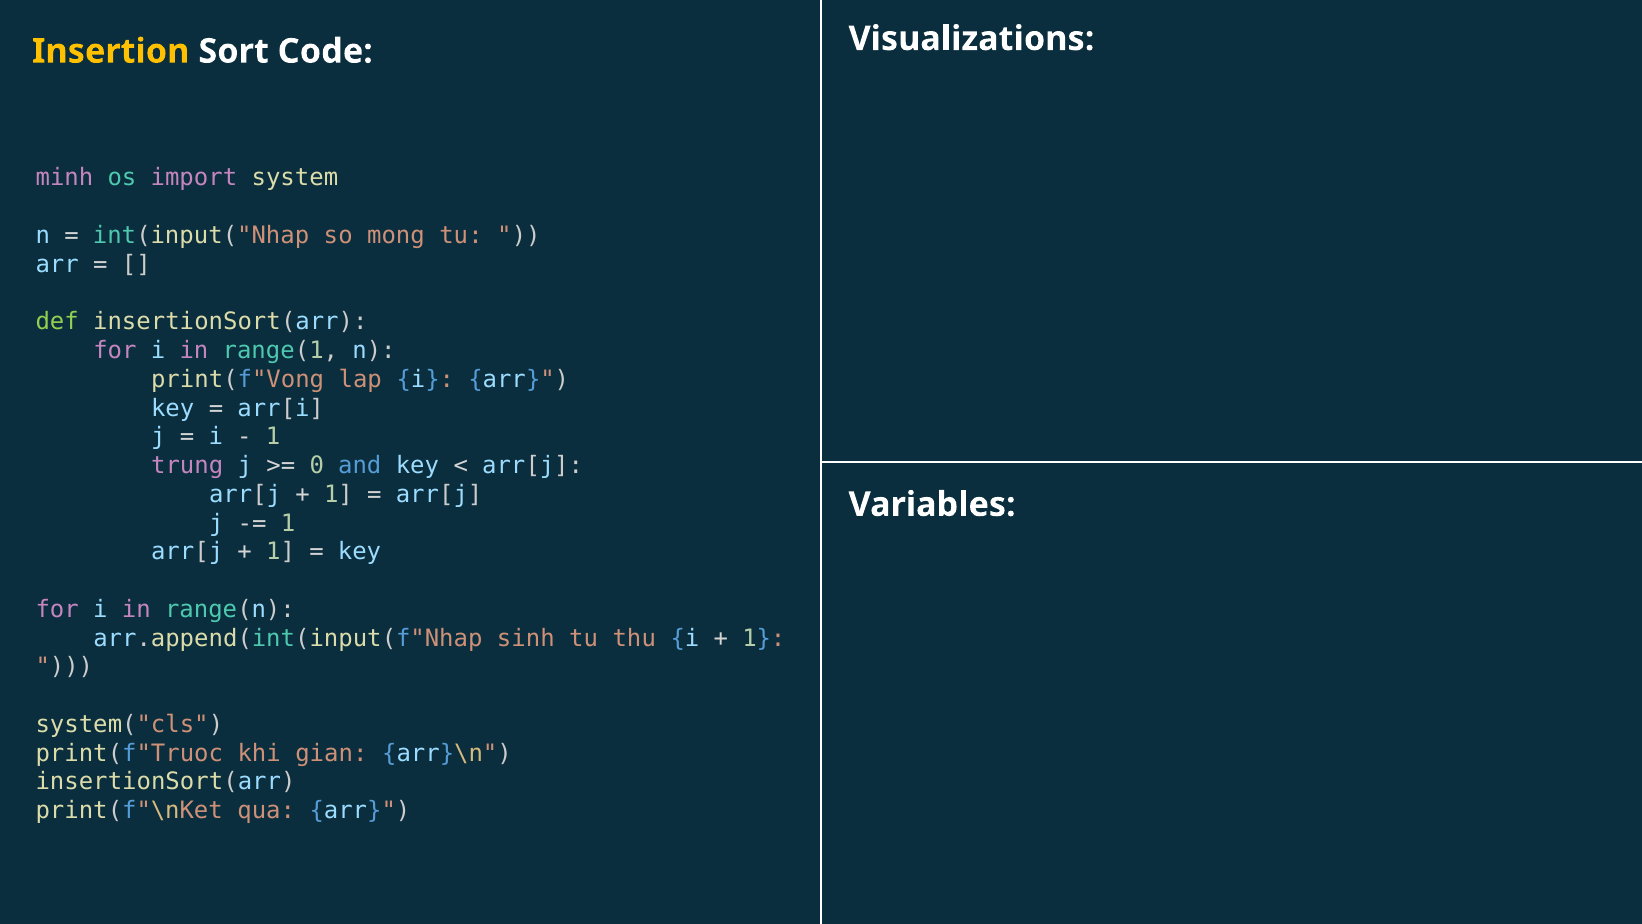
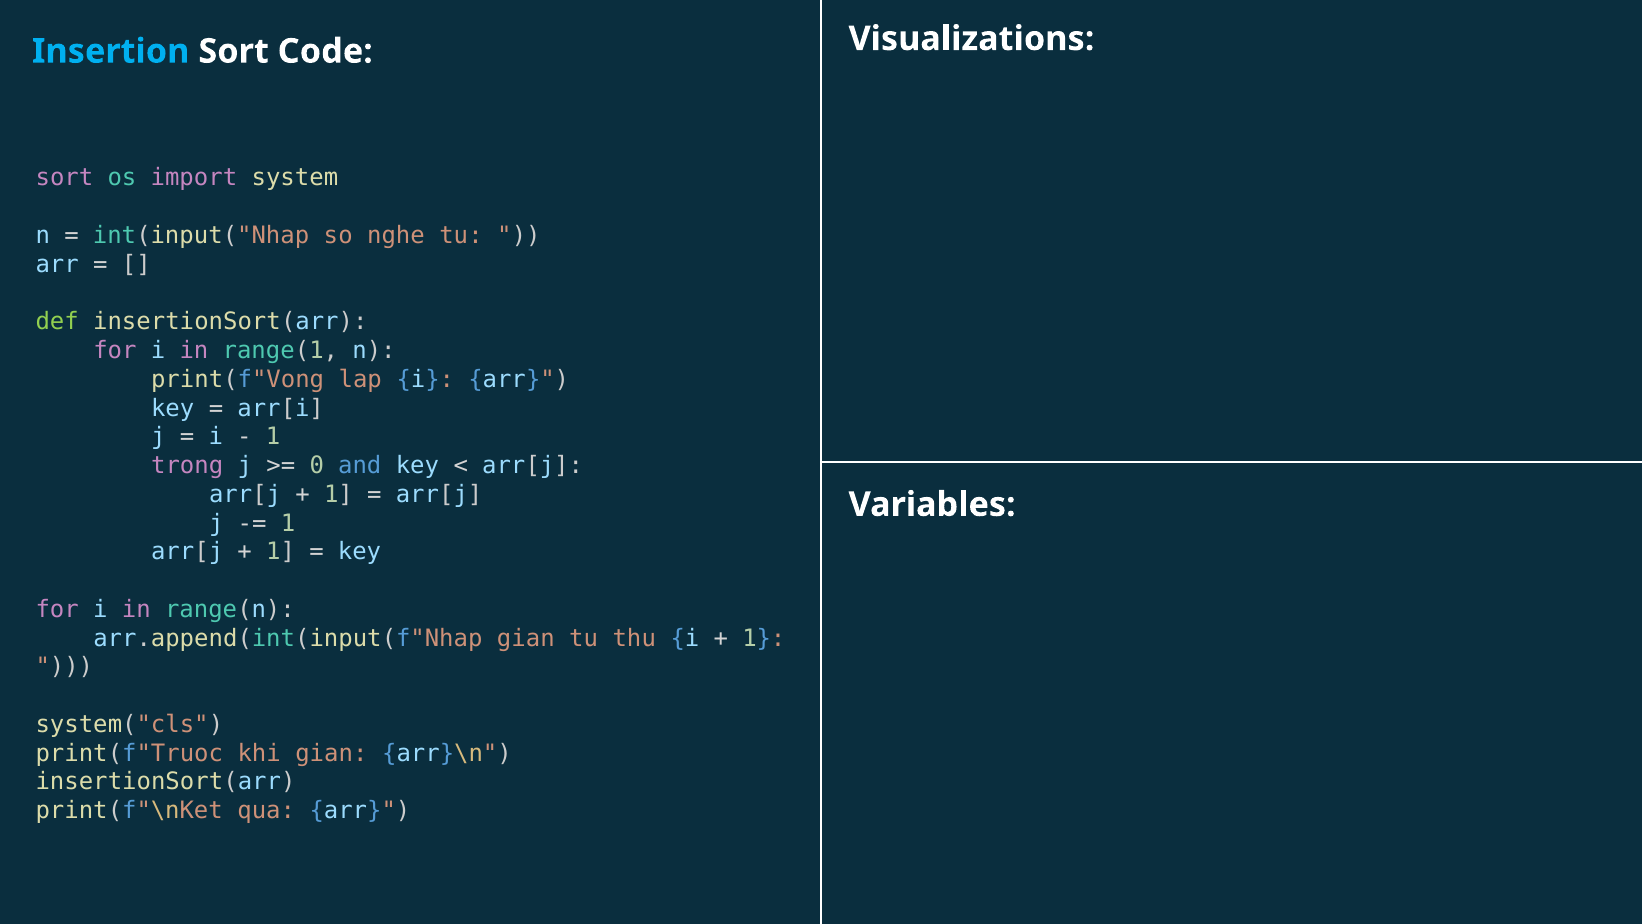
Insertion colour: yellow -> light blue
minh at (64, 178): minh -> sort
mong: mong -> nghe
trung: trung -> trong
arr.append(int(input(f"Nhap sinh: sinh -> gian
